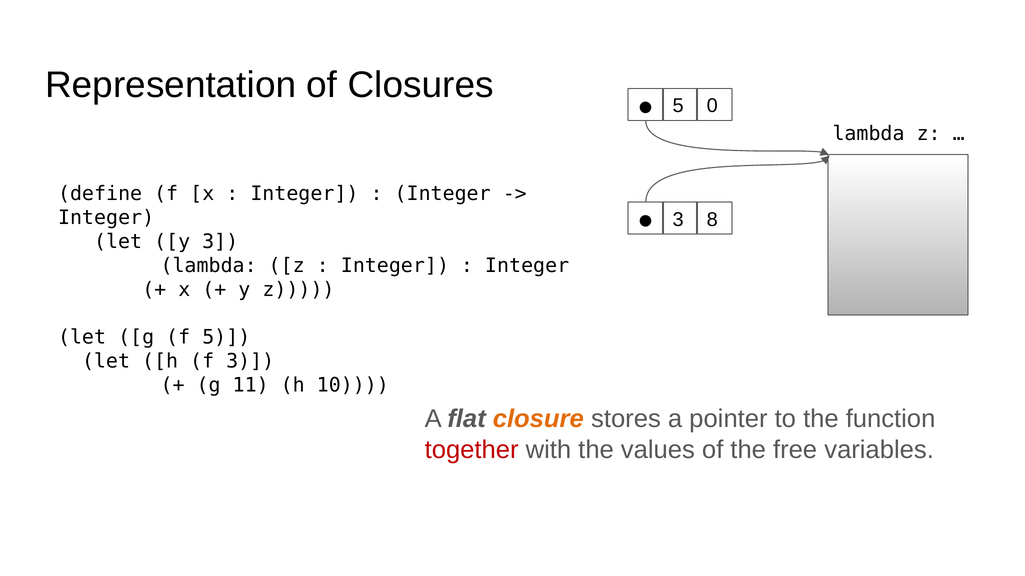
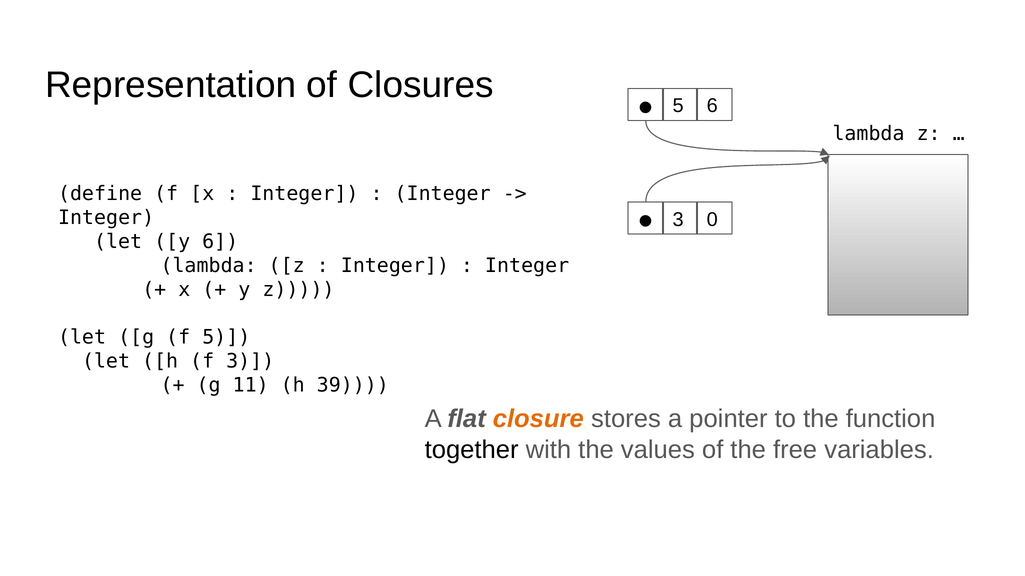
5 0: 0 -> 6
8: 8 -> 0
y 3: 3 -> 6
10: 10 -> 39
together colour: red -> black
